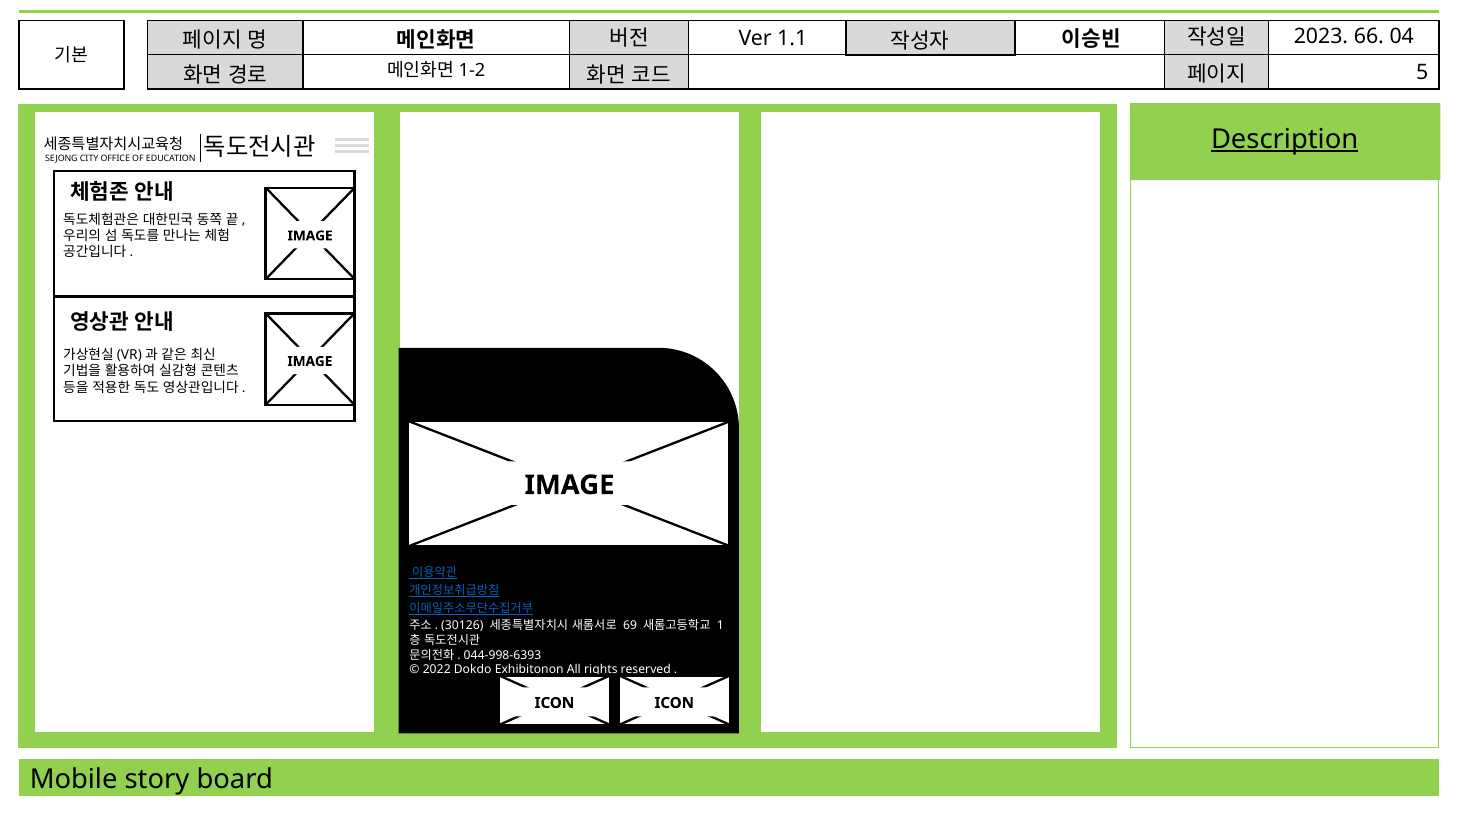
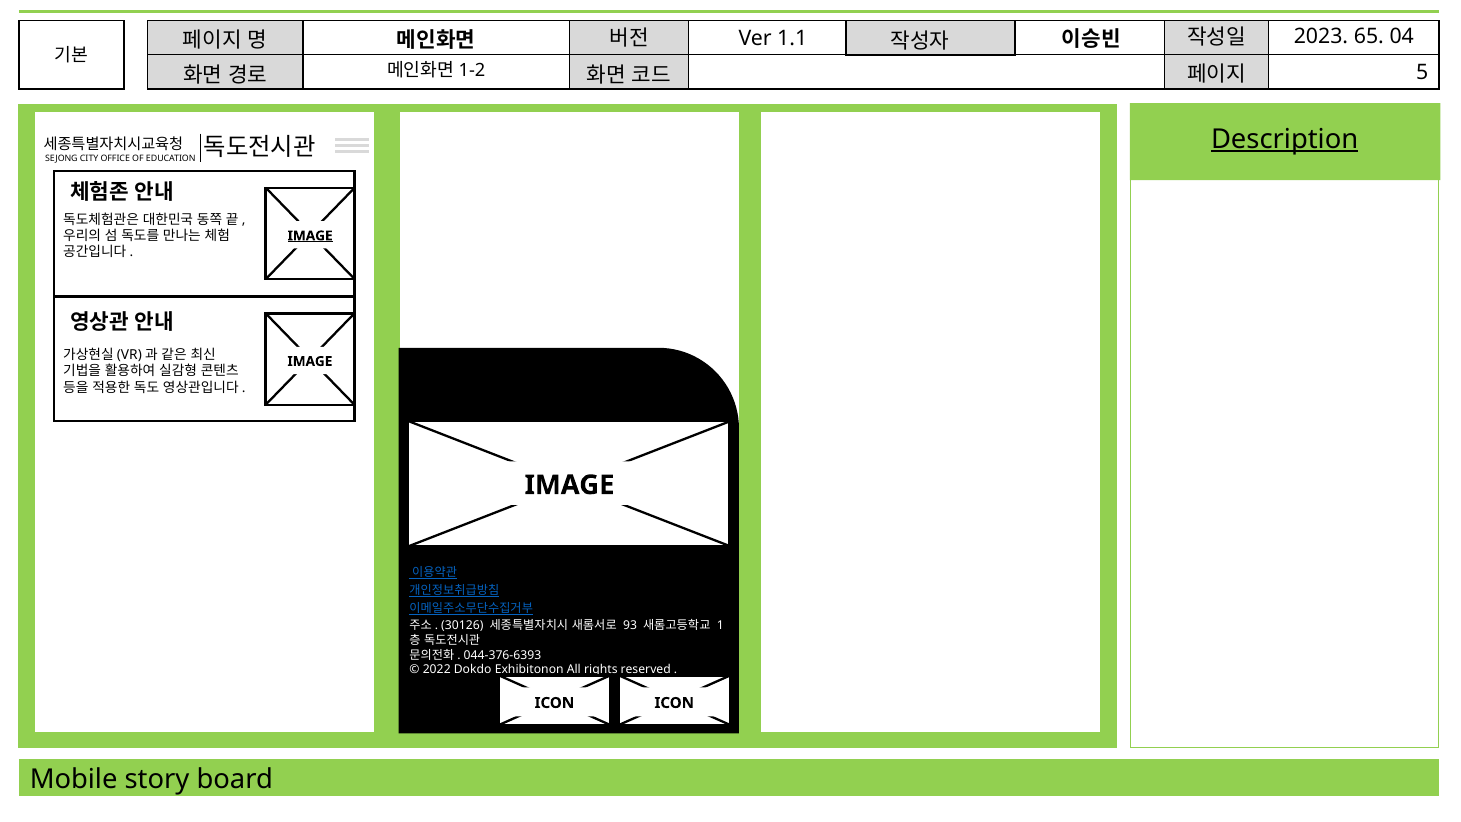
66: 66 -> 65
IMAGE at (310, 236) underline: none -> present
69: 69 -> 93
044-998-6393: 044-998-6393 -> 044-376-6393
